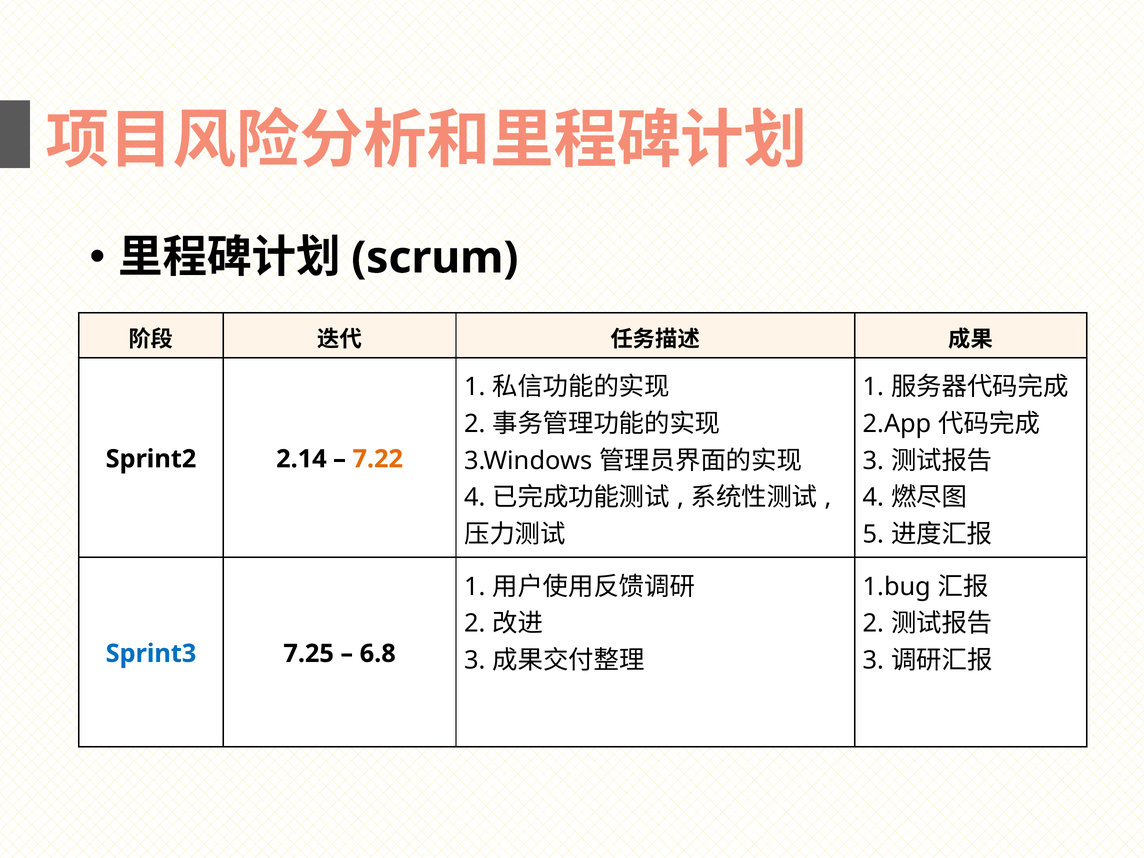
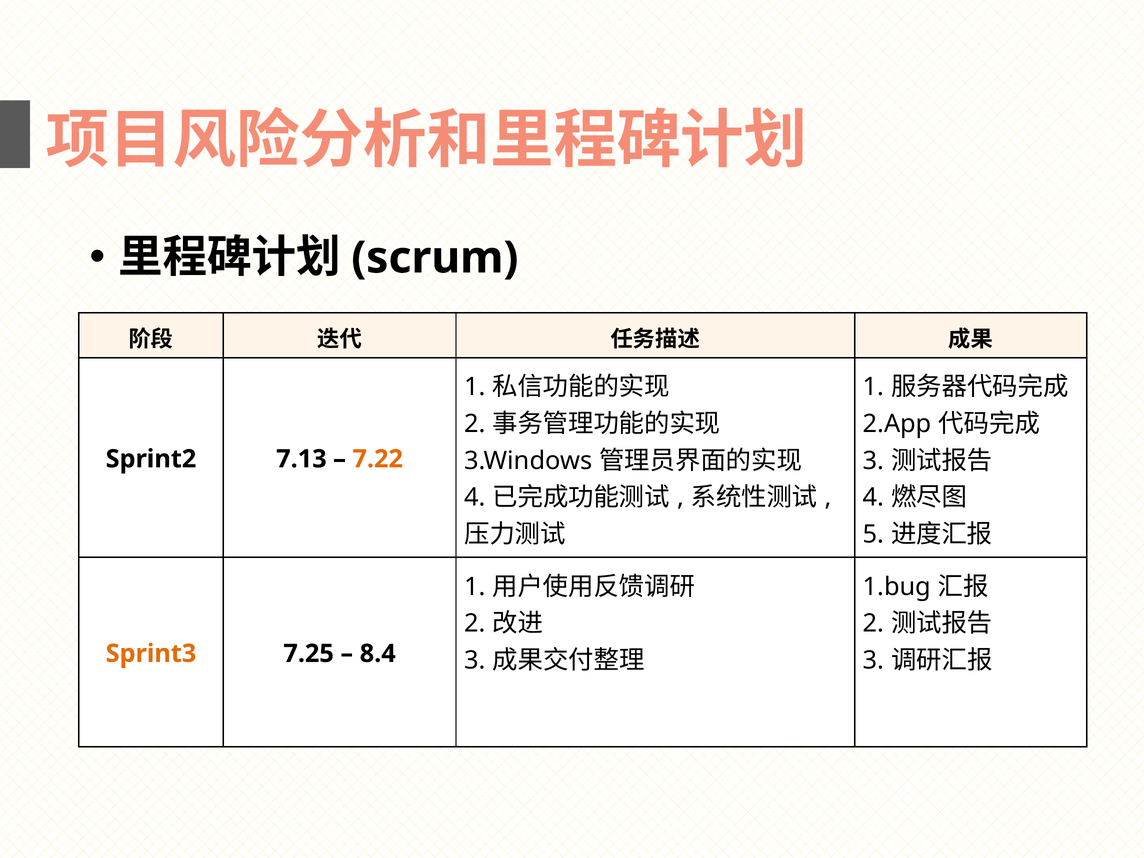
2.14: 2.14 -> 7.13
Sprint3 colour: blue -> orange
6.8: 6.8 -> 8.4
